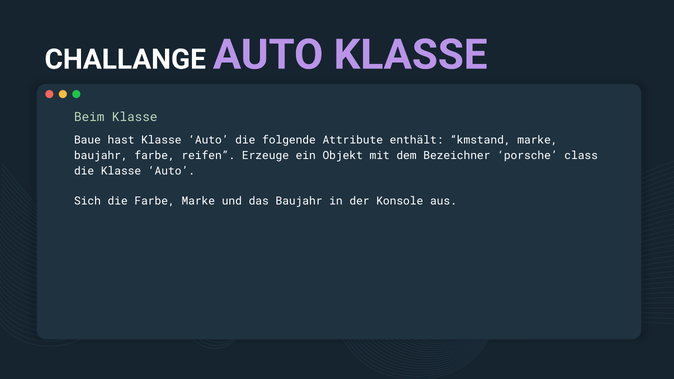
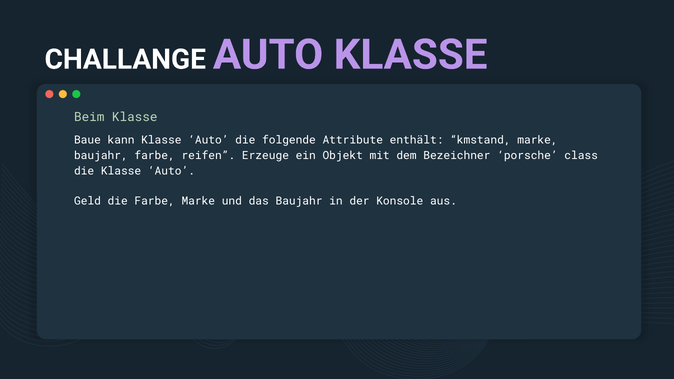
hast: hast -> kann
Sich: Sich -> Geld
